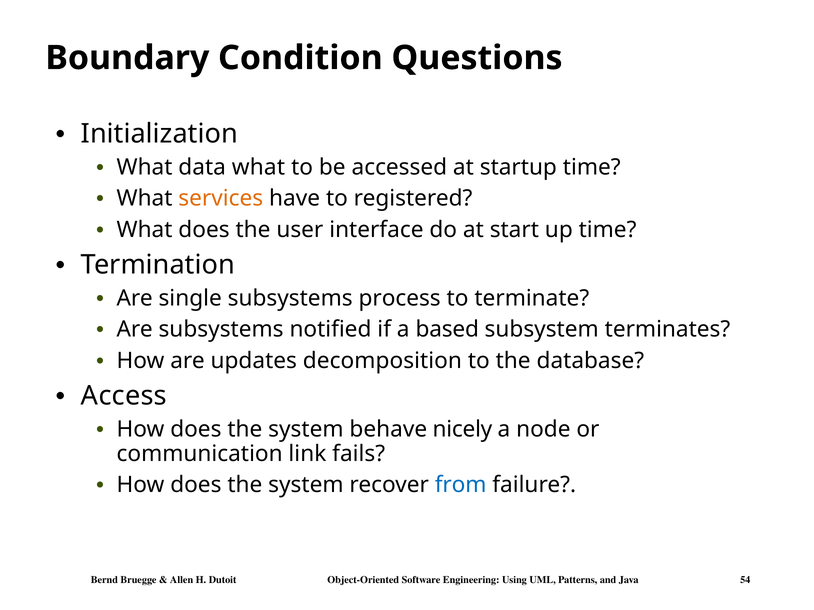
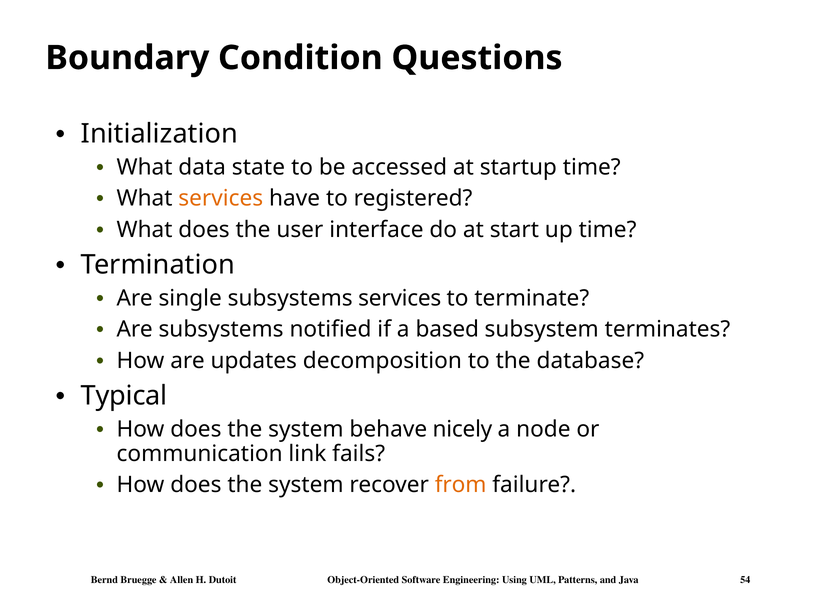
data what: what -> state
subsystems process: process -> services
Access: Access -> Typical
from colour: blue -> orange
